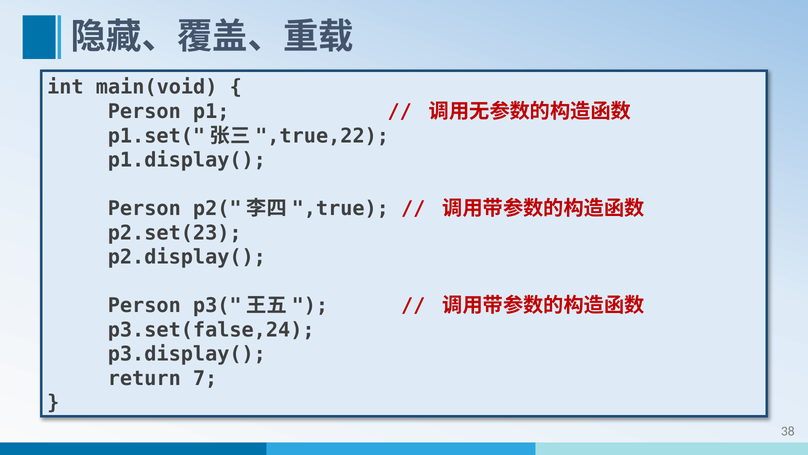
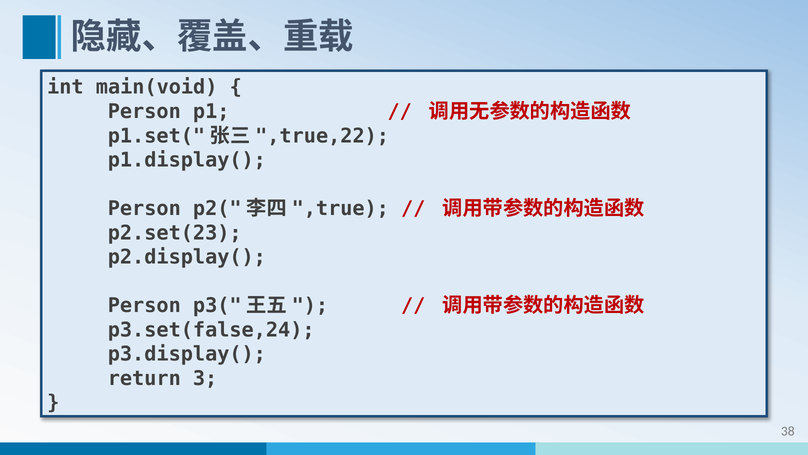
7: 7 -> 3
